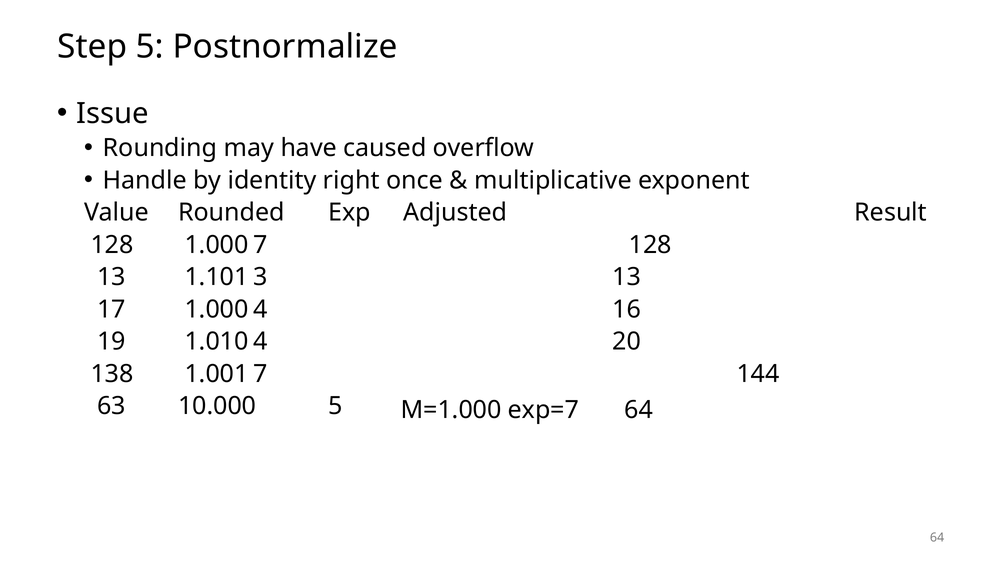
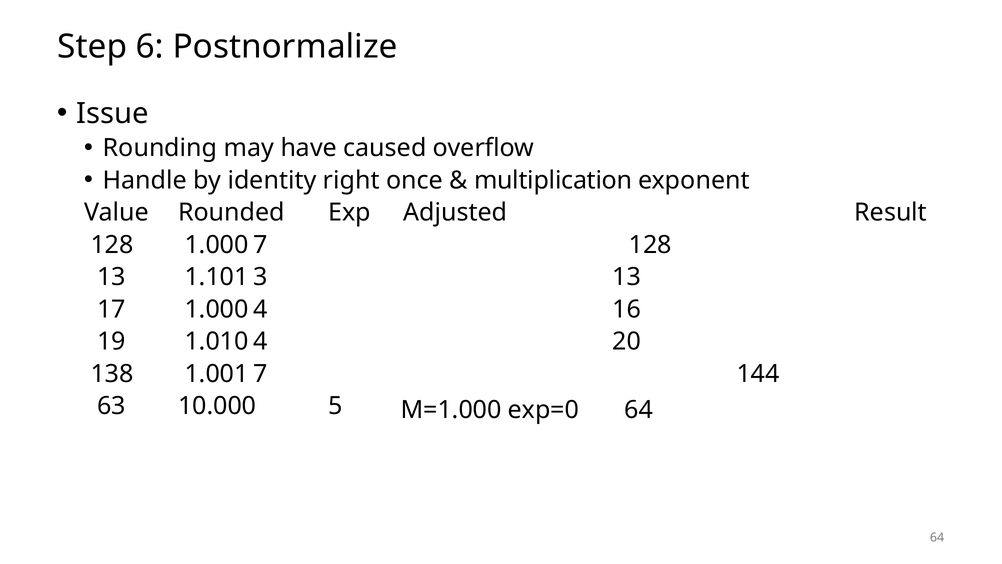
Step 5: 5 -> 6
multiplicative: multiplicative -> multiplication
exp=7: exp=7 -> exp=0
